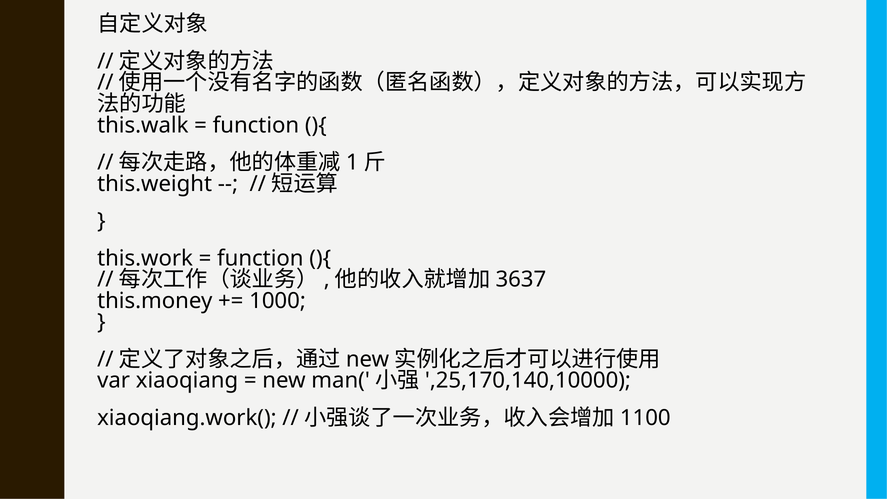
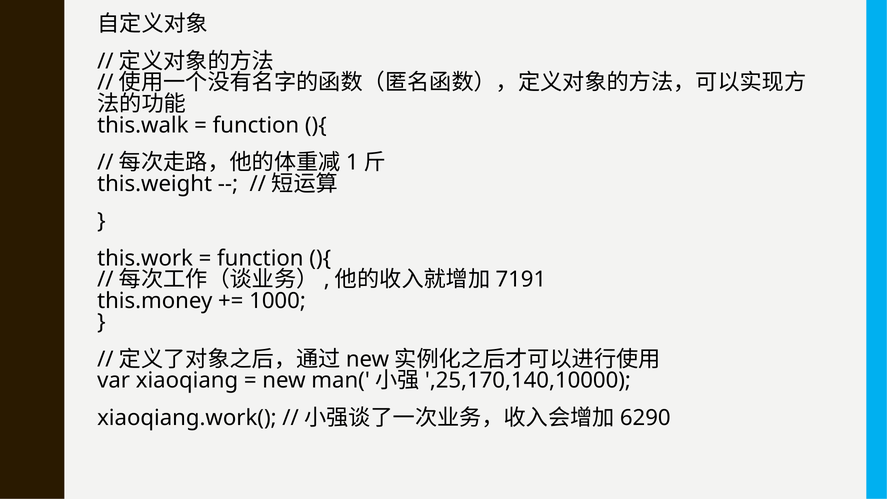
3637: 3637 -> 7191
1100: 1100 -> 6290
